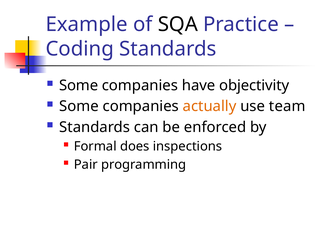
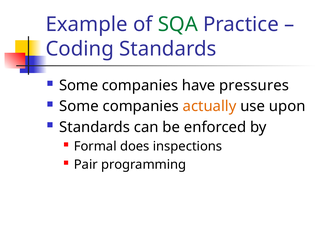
SQA colour: black -> green
objectivity: objectivity -> pressures
team: team -> upon
